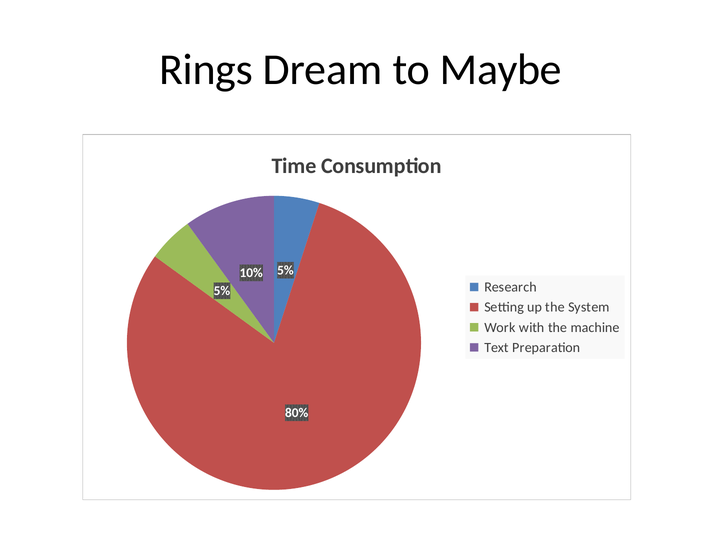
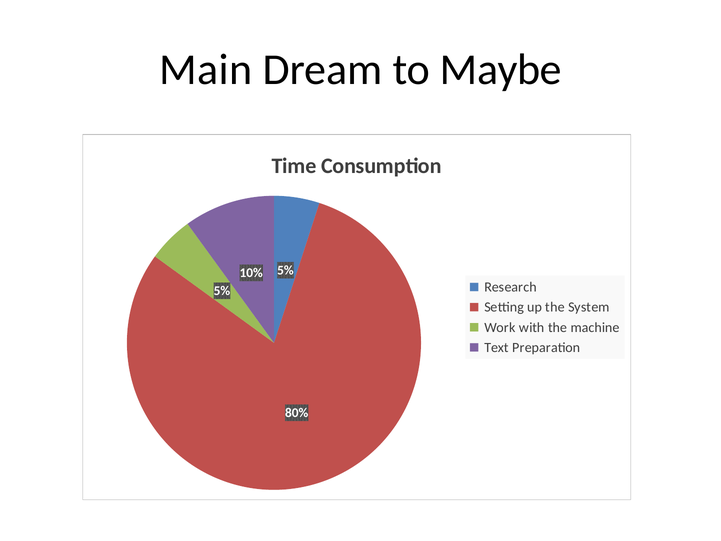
Rings: Rings -> Main
